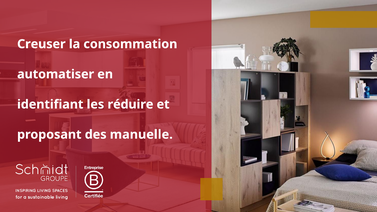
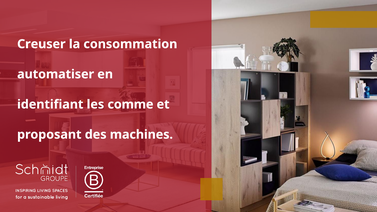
réduire: réduire -> comme
manuelle: manuelle -> machines
